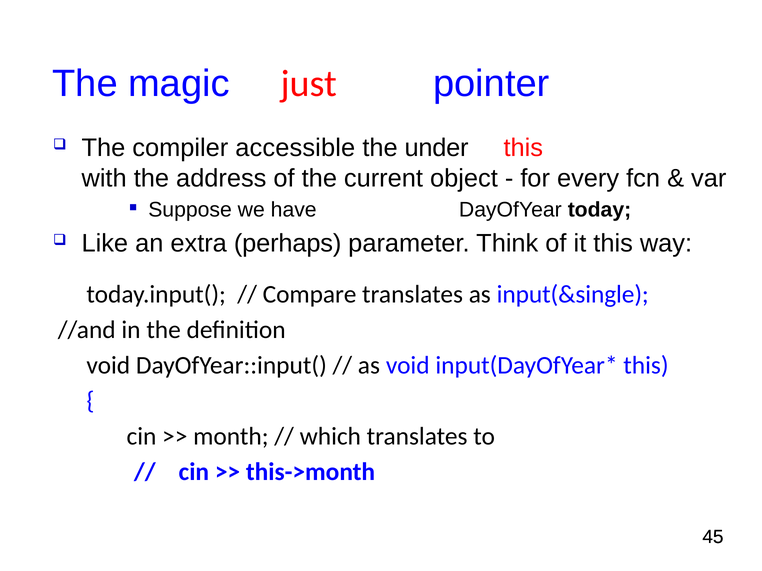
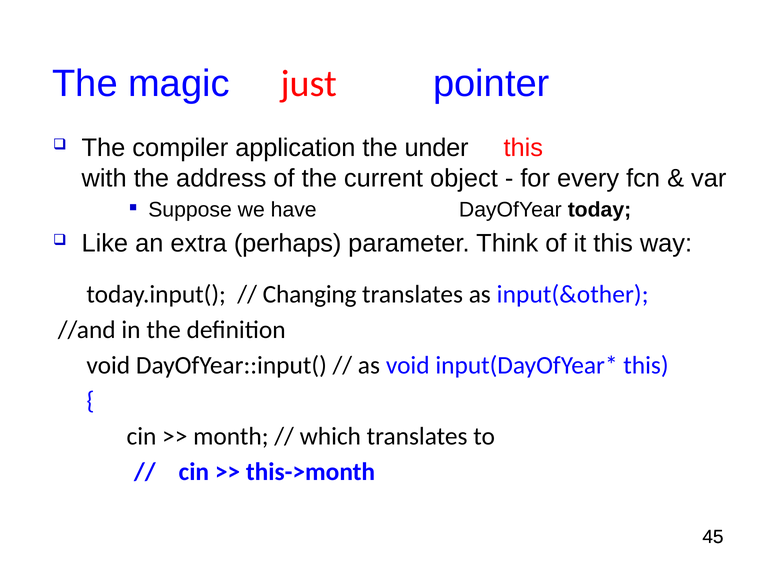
accessible: accessible -> application
Compare: Compare -> Changing
input(&single: input(&single -> input(&other
